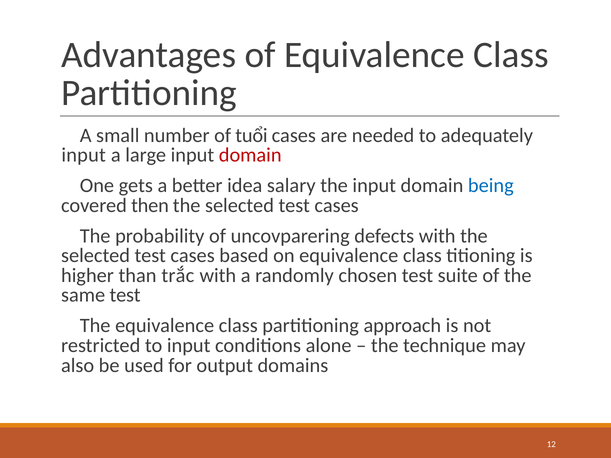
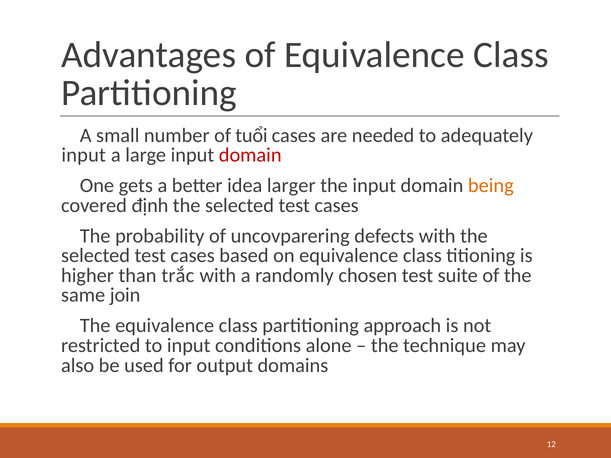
salary: salary -> larger
being colour: blue -> orange
then: then -> định
same test: test -> join
